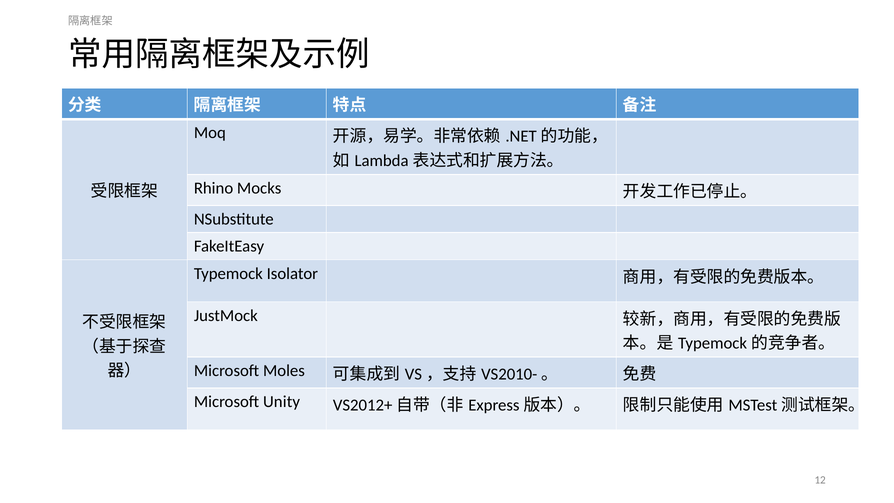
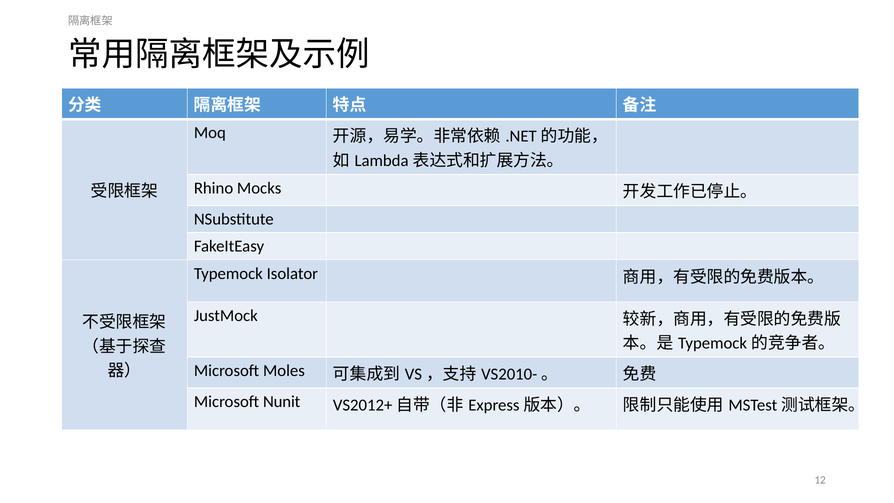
Unity: Unity -> Nunit
